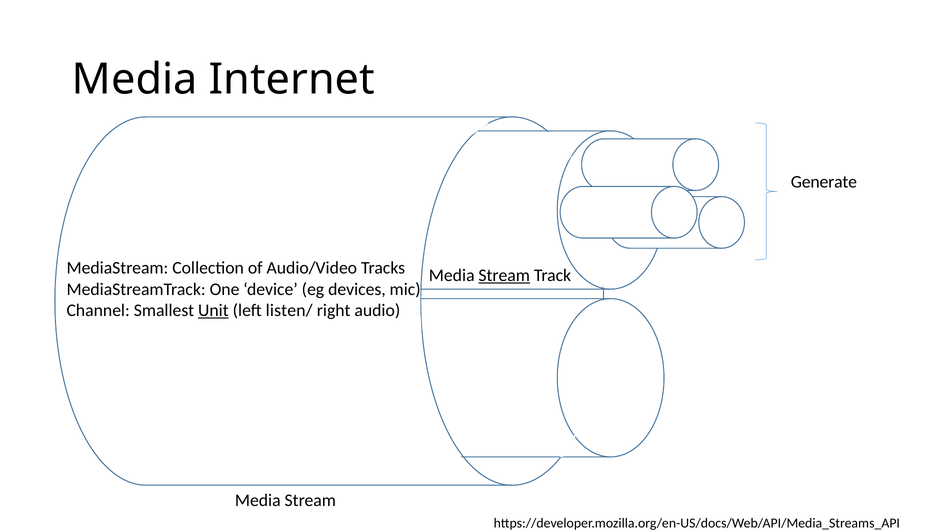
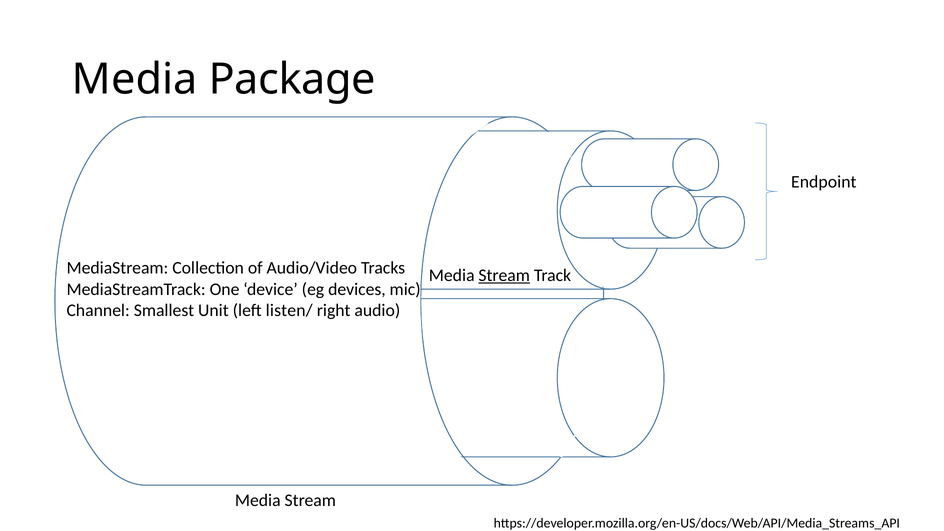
Internet: Internet -> Package
Generate: Generate -> Endpoint
Unit underline: present -> none
